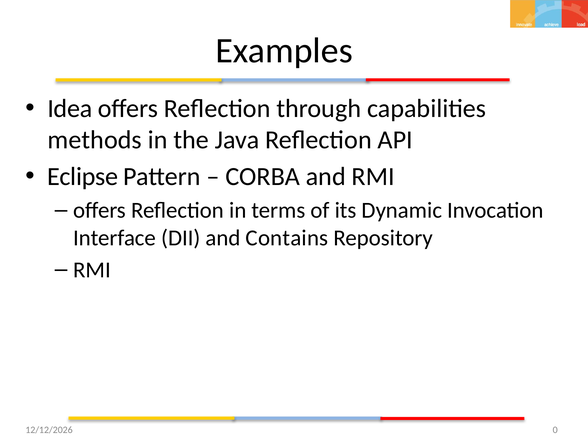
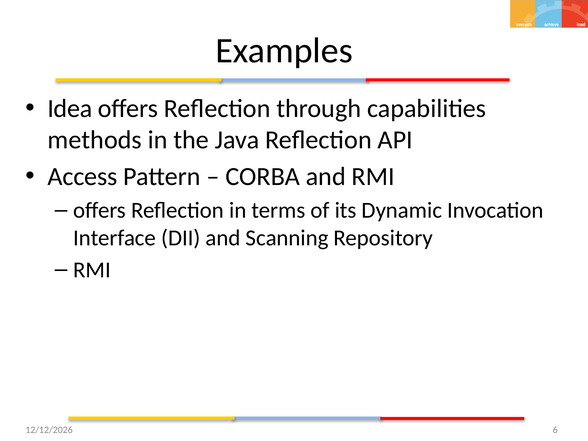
Eclipse: Eclipse -> Access
Contains: Contains -> Scanning
0: 0 -> 6
